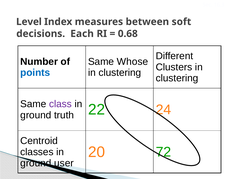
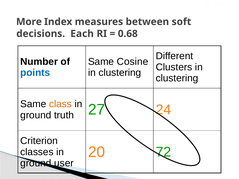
Level: Level -> More
Whose: Whose -> Cosine
class colour: purple -> orange
22: 22 -> 27
Centroid: Centroid -> Criterion
